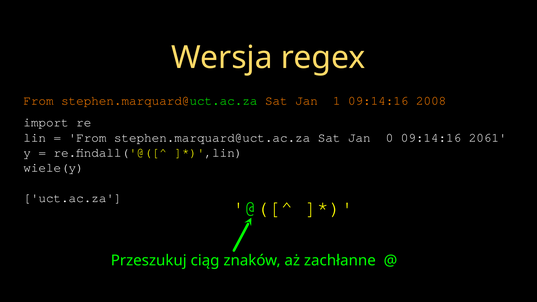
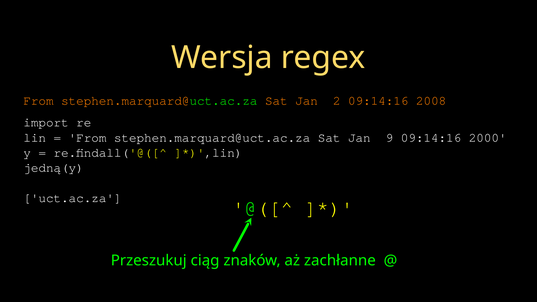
1: 1 -> 2
0: 0 -> 9
2061: 2061 -> 2000
wiele(y: wiele(y -> jedną(y
